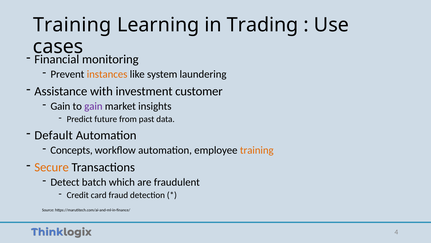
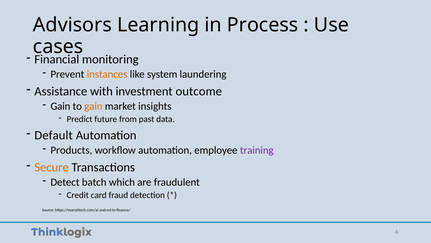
Training at (72, 25): Training -> Advisors
Trading: Trading -> Process
customer: customer -> outcome
gain at (93, 106) colour: purple -> orange
Concepts: Concepts -> Products
training at (257, 150) colour: orange -> purple
